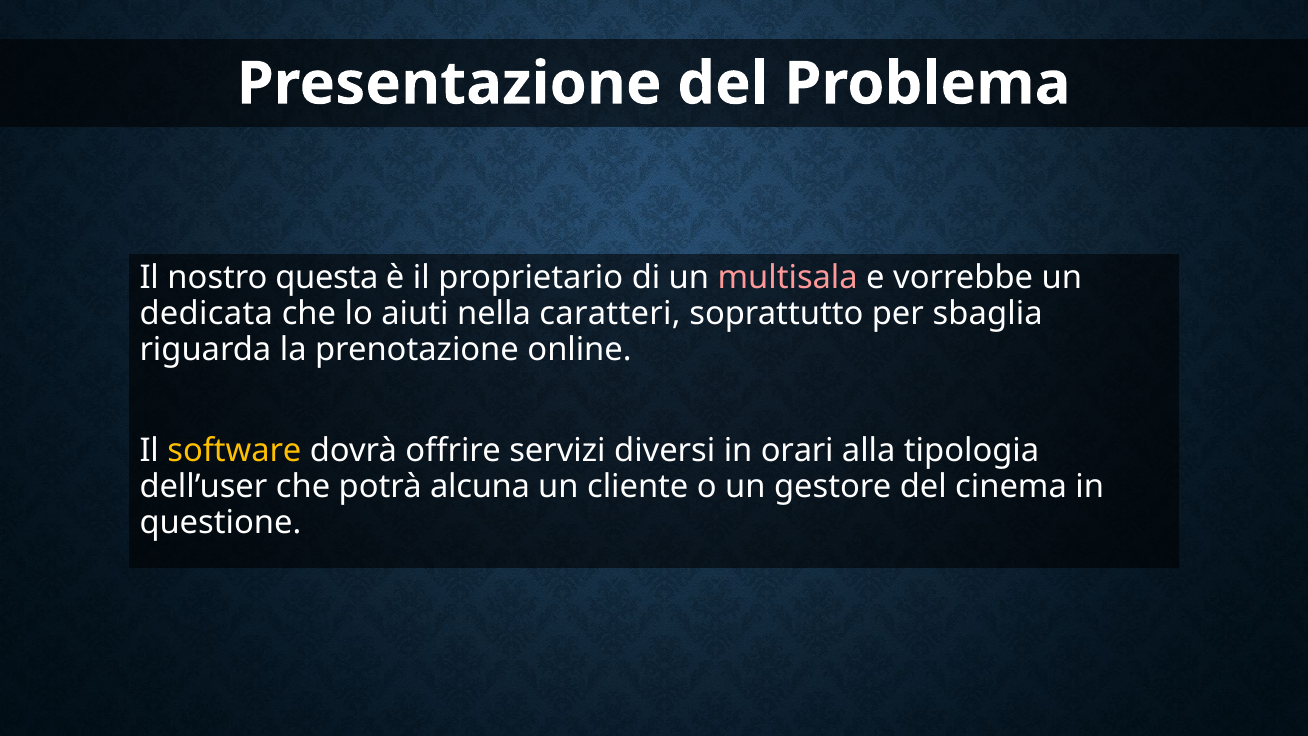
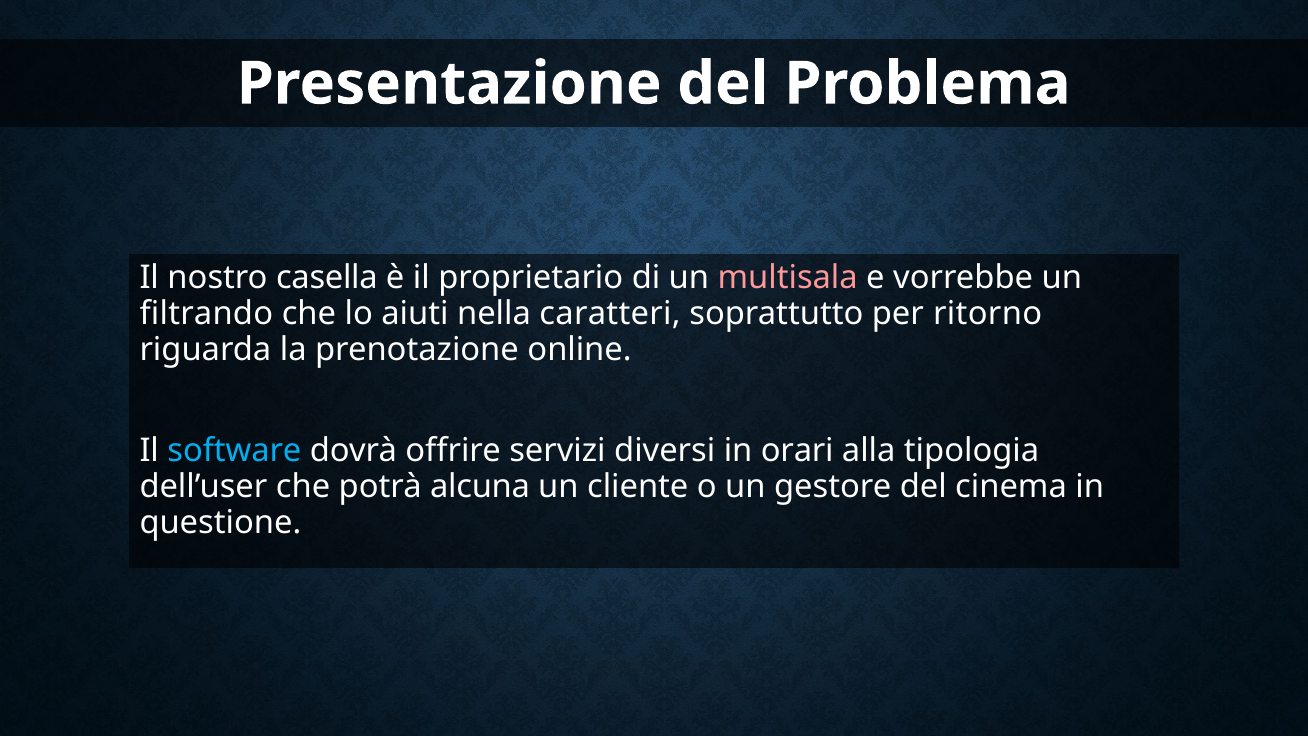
questa: questa -> casella
dedicata: dedicata -> filtrando
sbaglia: sbaglia -> ritorno
software colour: yellow -> light blue
